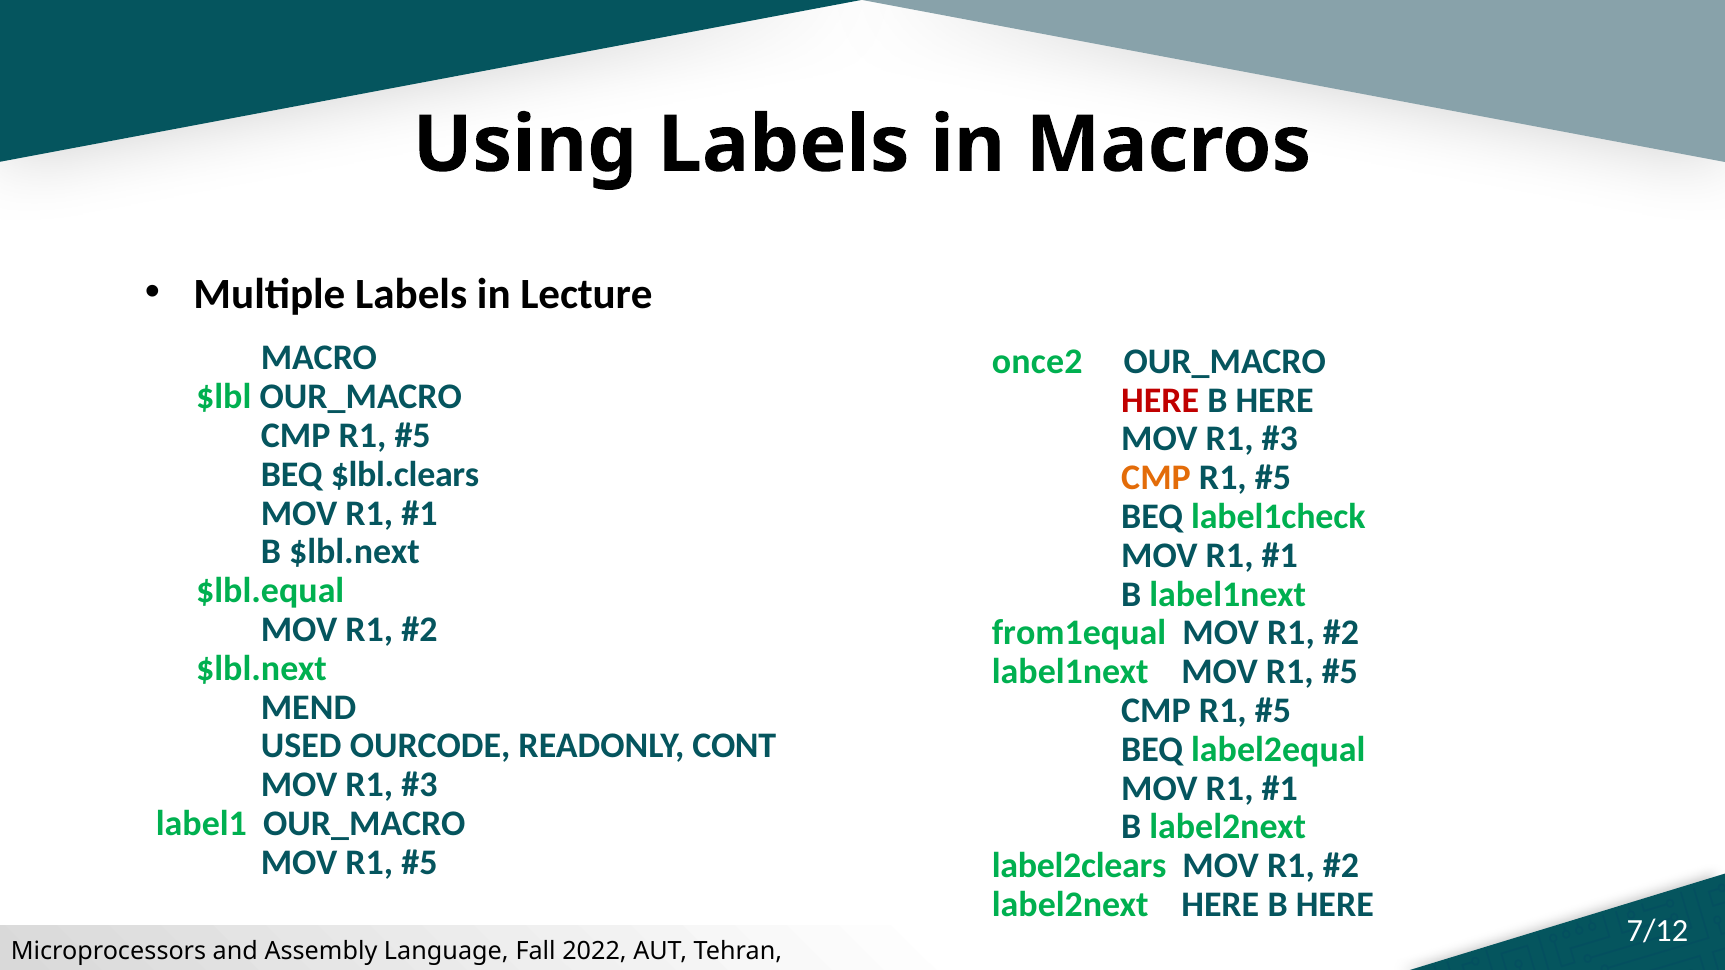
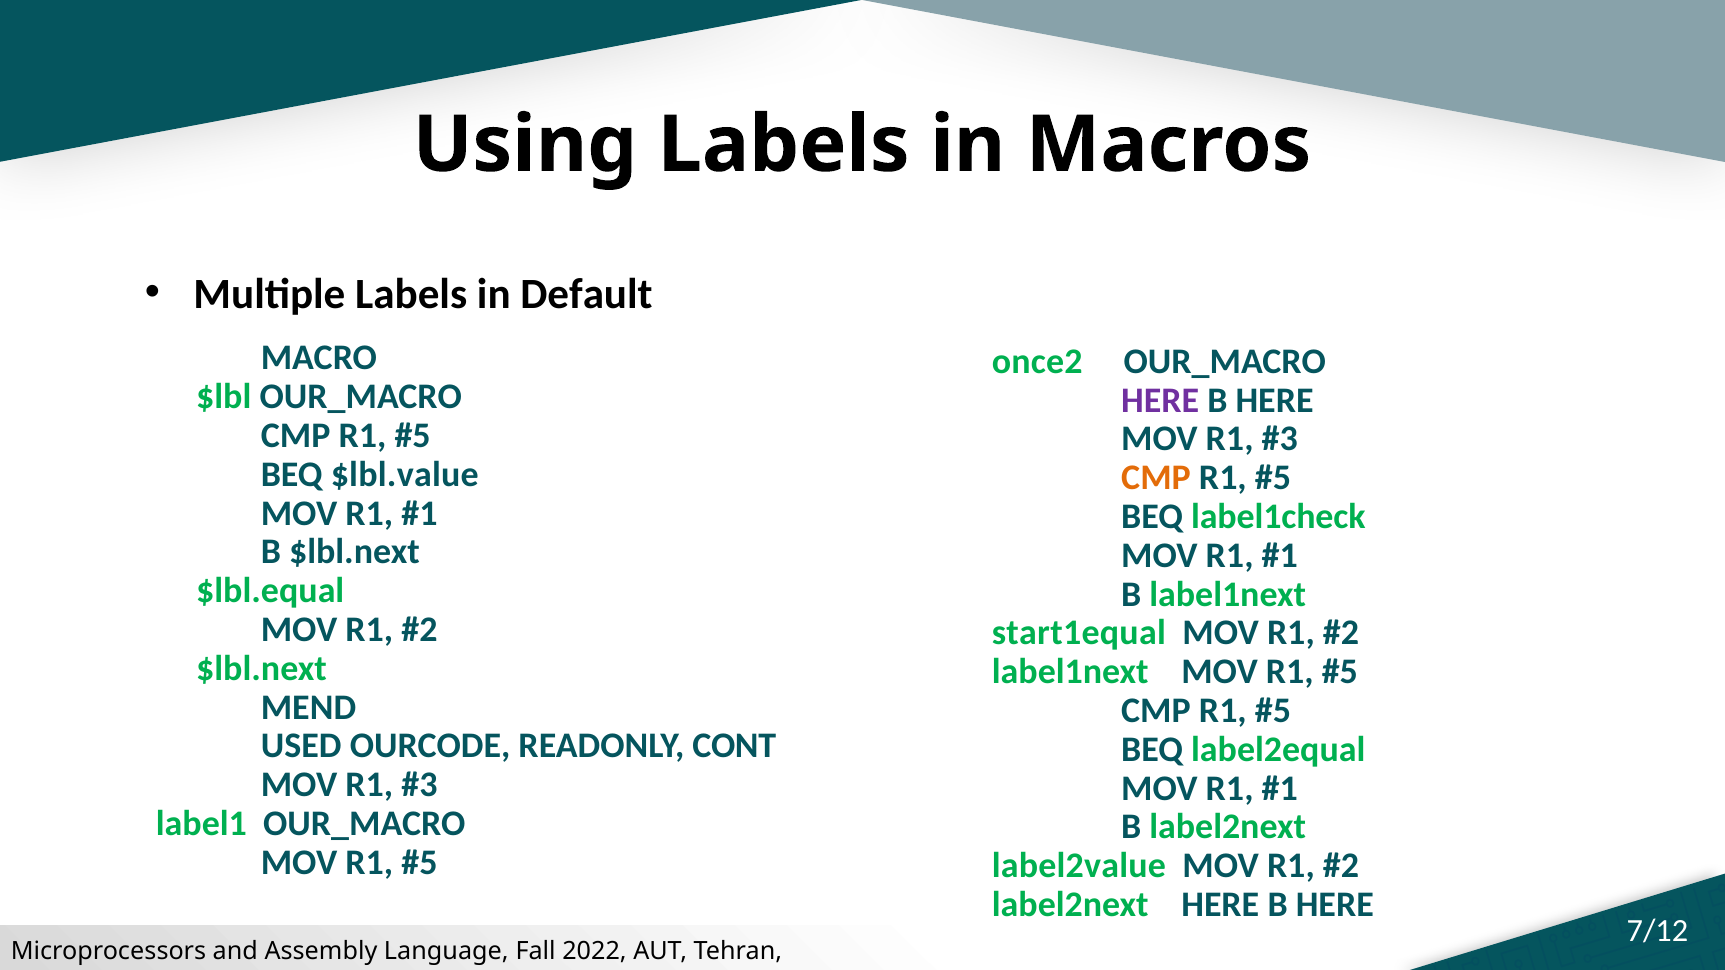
Lecture: Lecture -> Default
HERE at (1160, 400) colour: red -> purple
$lbl.clears: $lbl.clears -> $lbl.value
from1equal: from1equal -> start1equal
label2clears: label2clears -> label2value
